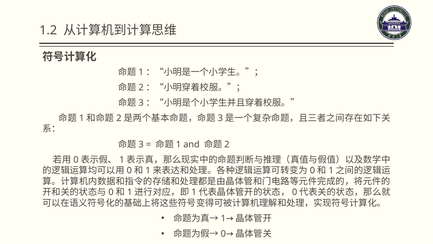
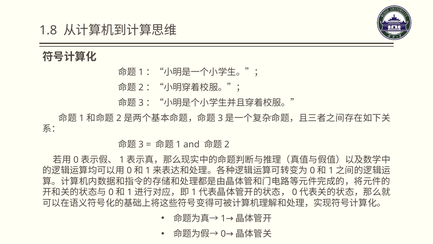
1.2: 1.2 -> 1.8
